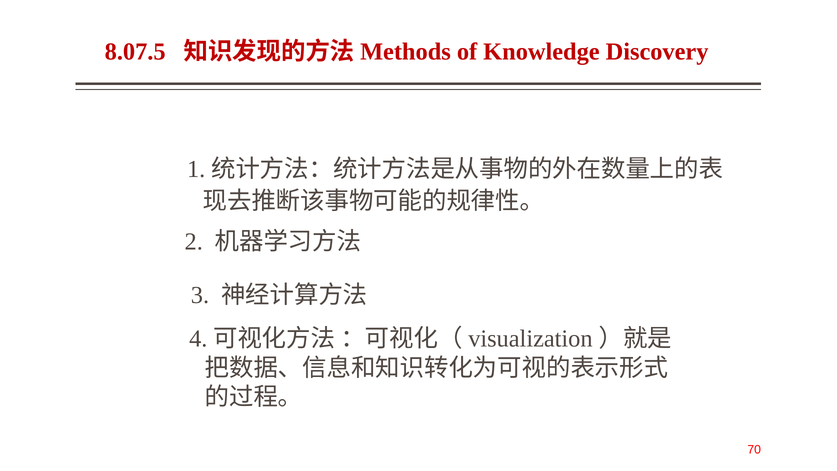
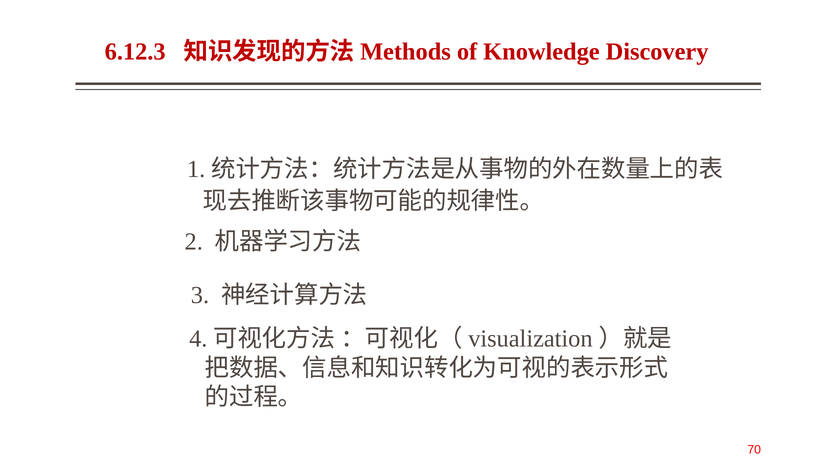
8.07.5: 8.07.5 -> 6.12.3
